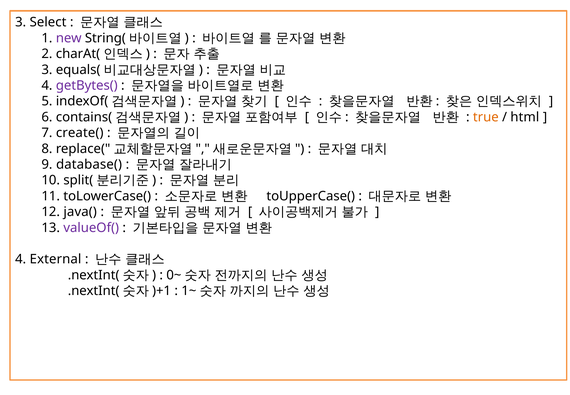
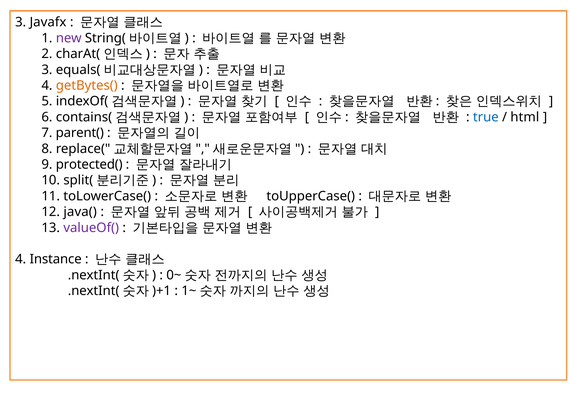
Select: Select -> Javafx
getBytes( colour: purple -> orange
true colour: orange -> blue
create(: create( -> parent(
database(: database( -> protected(
External: External -> Instance
